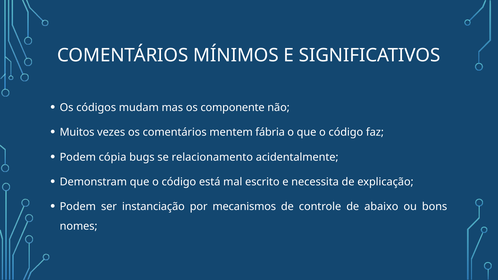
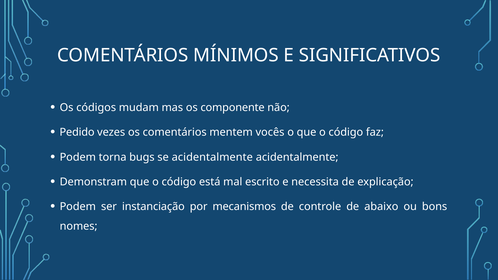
Muitos: Muitos -> Pedido
fábria: fábria -> vocês
cópia: cópia -> torna
se relacionamento: relacionamento -> acidentalmente
